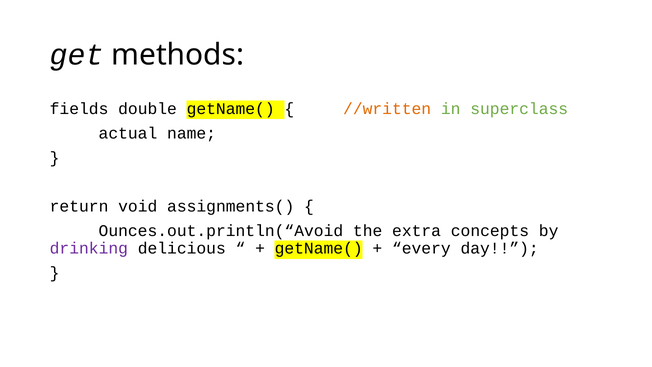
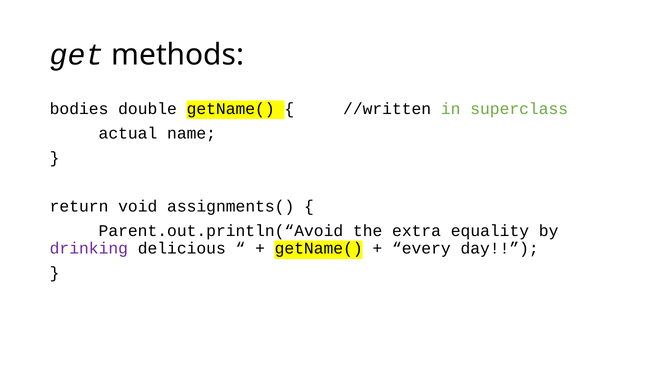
fields: fields -> bodies
//written colour: orange -> black
Ounces.out.println(“Avoid: Ounces.out.println(“Avoid -> Parent.out.println(“Avoid
concepts: concepts -> equality
